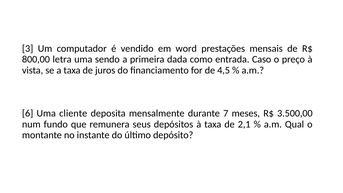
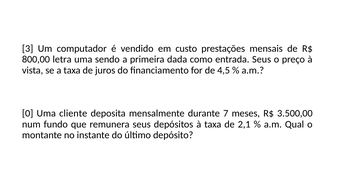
word: word -> custo
entrada Caso: Caso -> Seus
6: 6 -> 0
